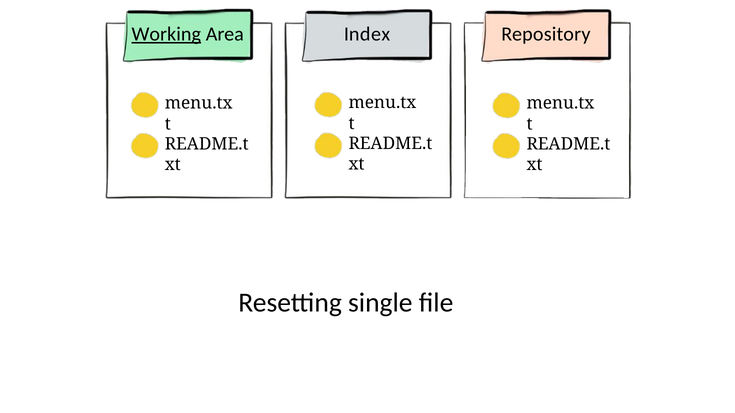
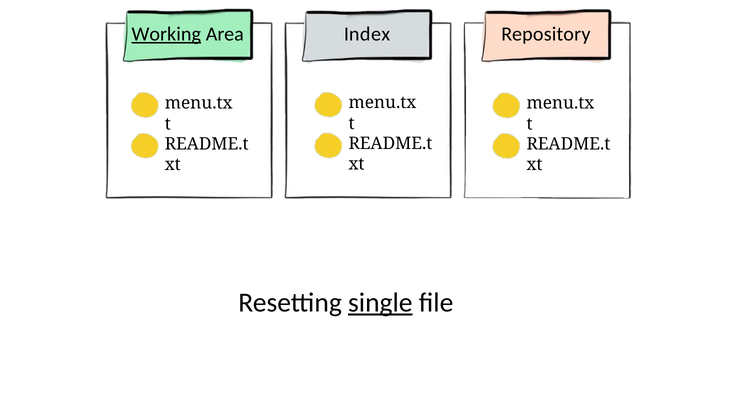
single underline: none -> present
